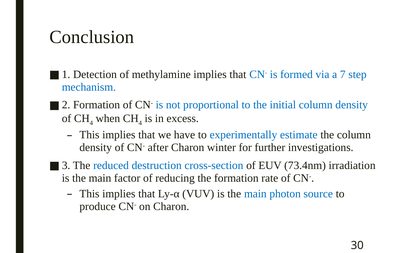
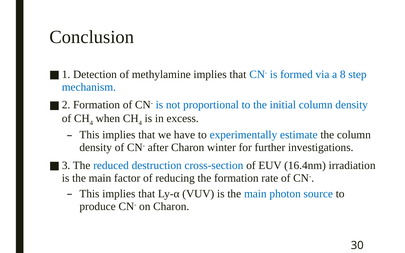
7: 7 -> 8
73.4nm: 73.4nm -> 16.4nm
